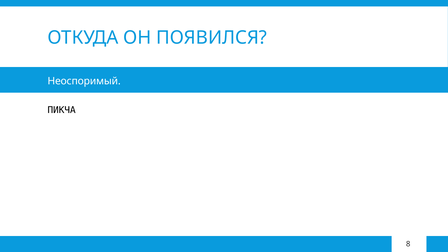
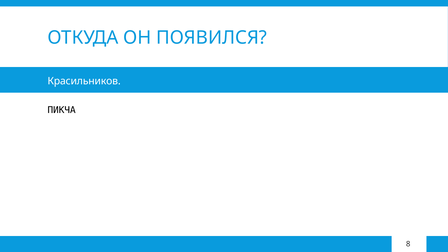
Неоспоримый: Неоспоримый -> Красильников
